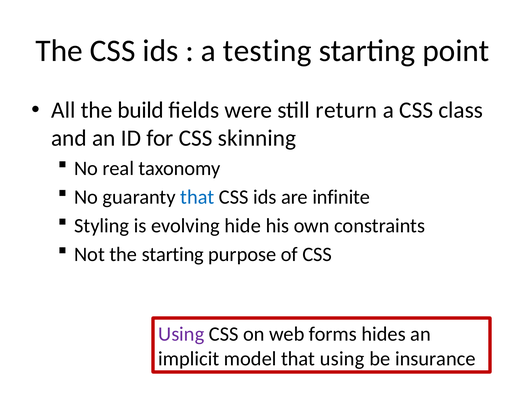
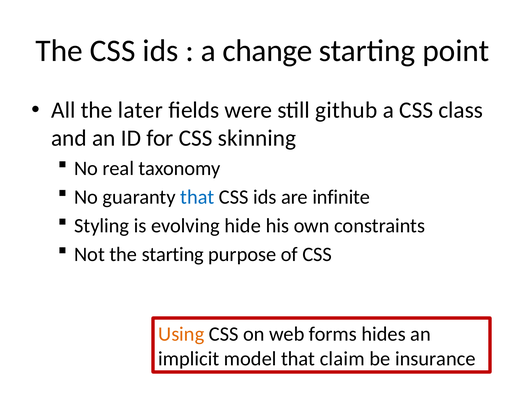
testing: testing -> change
build: build -> later
return: return -> github
Using at (181, 334) colour: purple -> orange
that using: using -> claim
